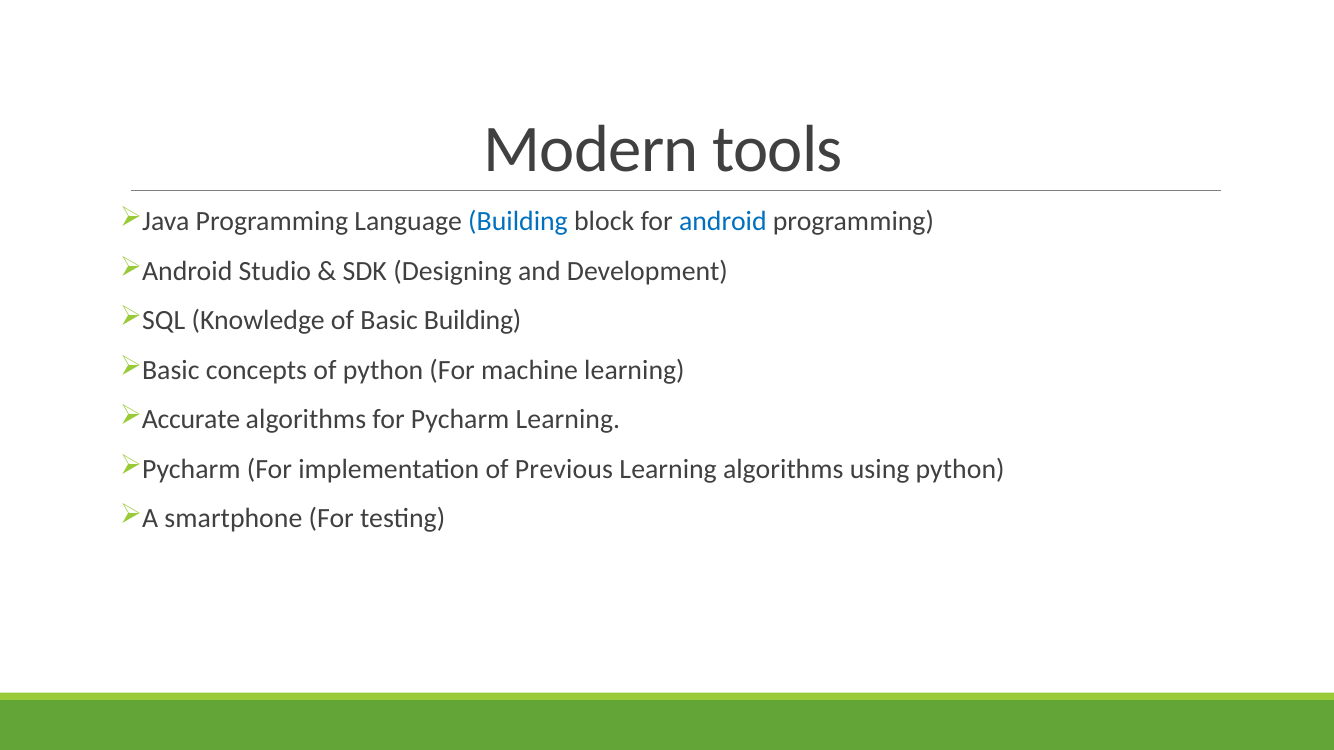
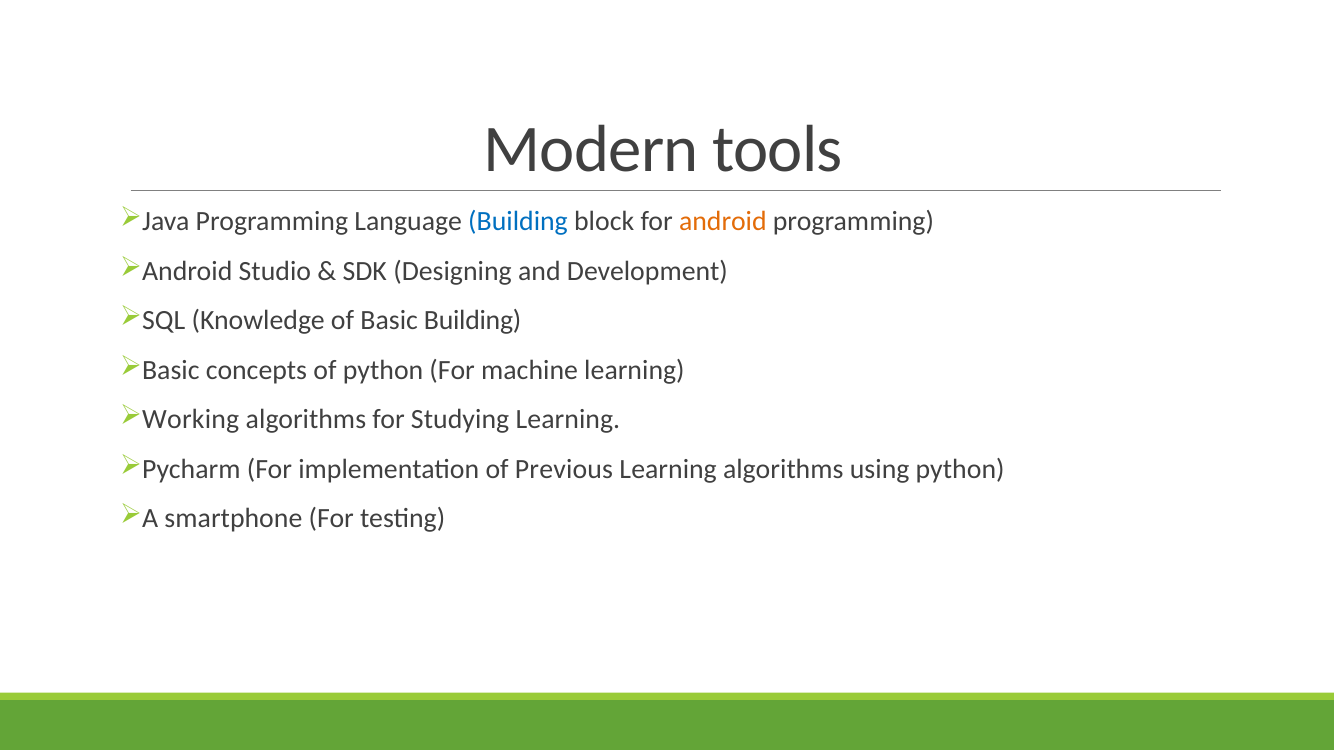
android at (723, 222) colour: blue -> orange
Accurate: Accurate -> Working
for Pycharm: Pycharm -> Studying
